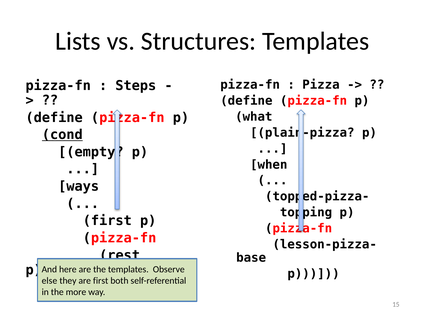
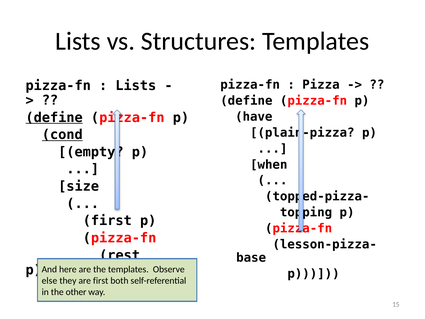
Steps at (136, 86): Steps -> Lists
what: what -> have
define at (54, 117) underline: none -> present
ways: ways -> size
more: more -> other
